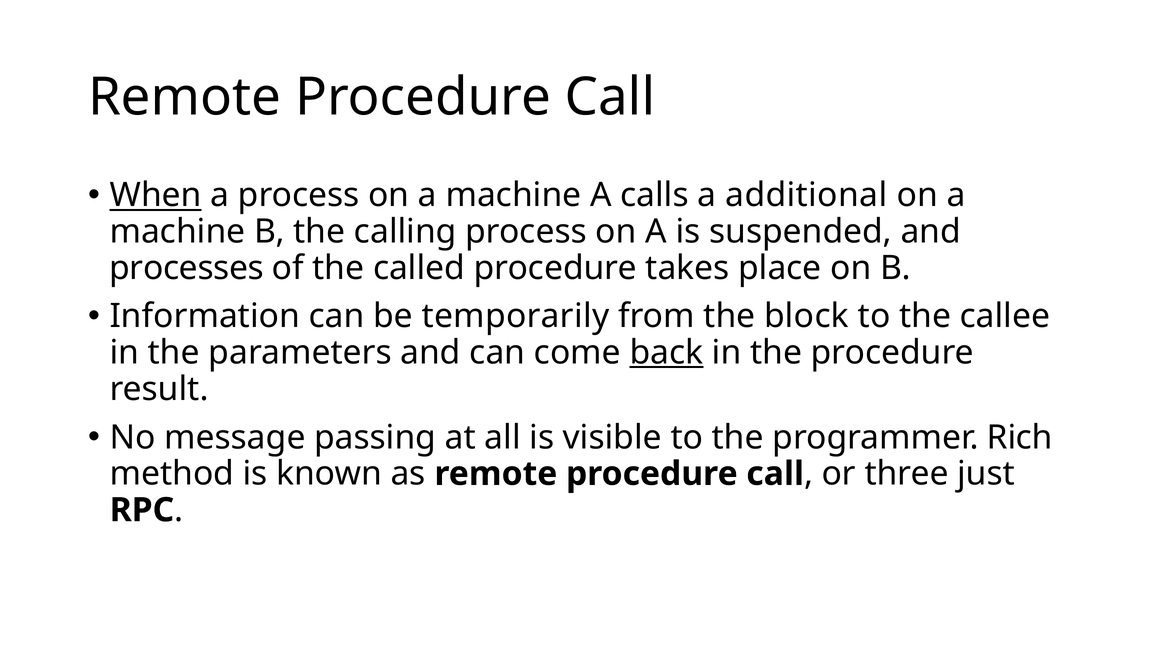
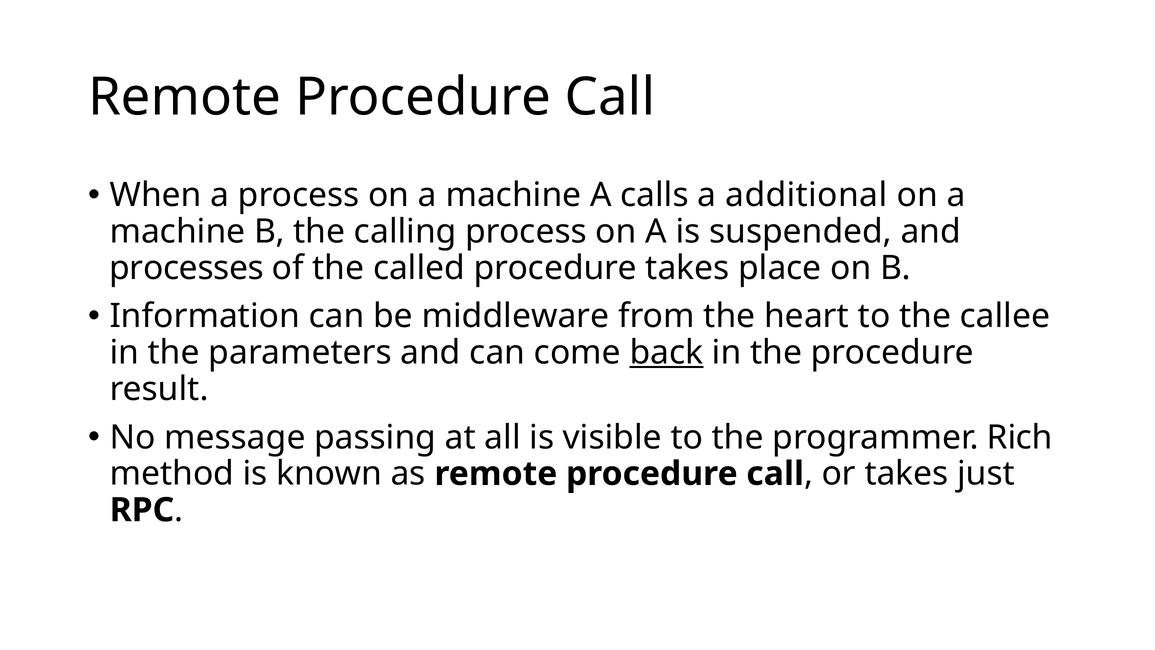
When underline: present -> none
temporarily: temporarily -> middleware
block: block -> heart
or three: three -> takes
